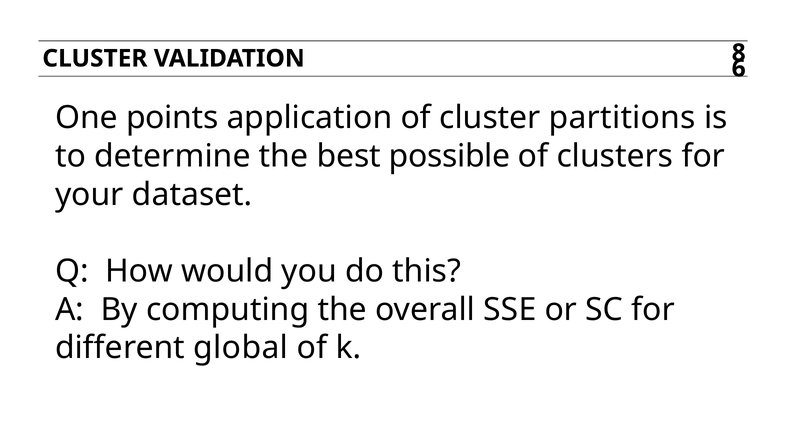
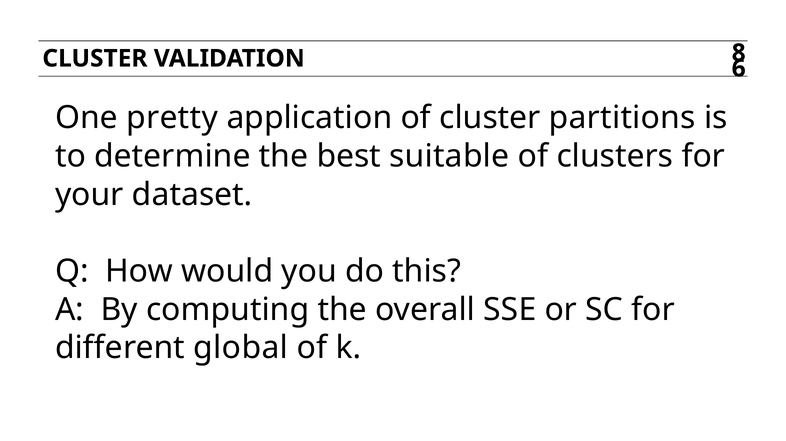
points: points -> pretty
possible: possible -> suitable
